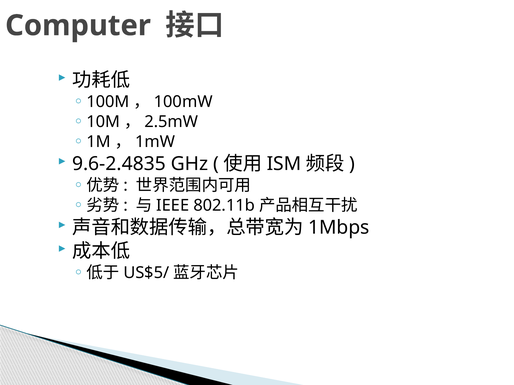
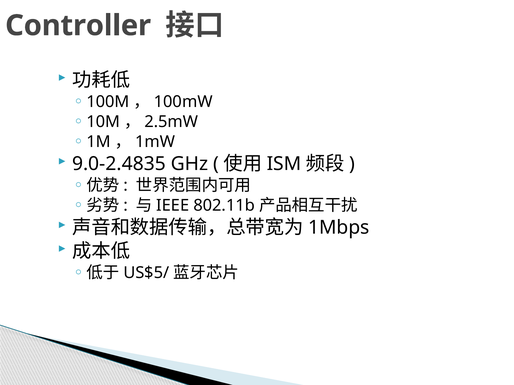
Computer: Computer -> Controller
9.6-2.4835: 9.6-2.4835 -> 9.0-2.4835
